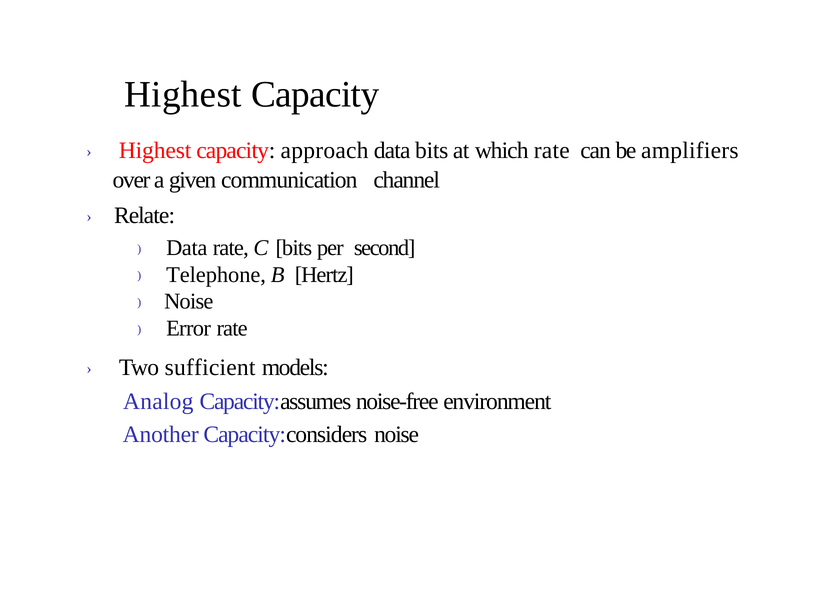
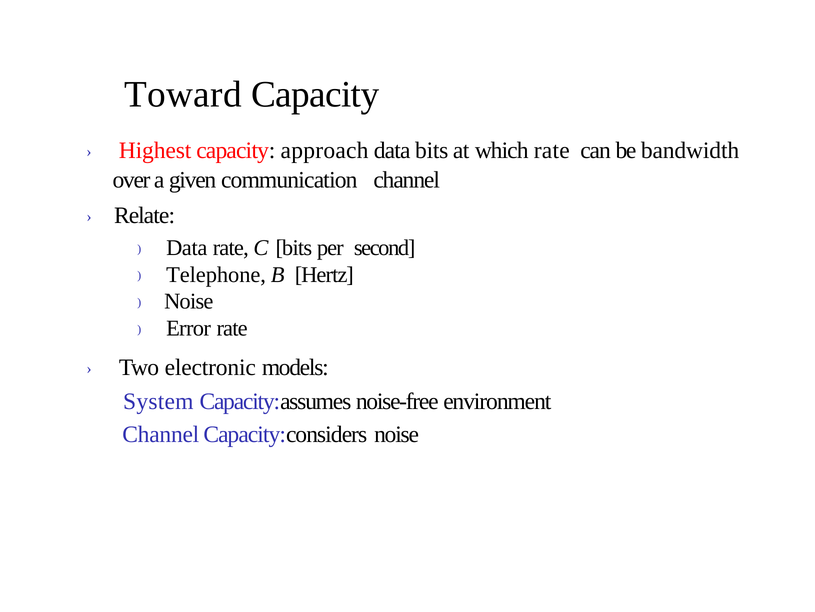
Highest at (183, 94): Highest -> Toward
amplifiers: amplifiers -> bandwidth
sufficient: sufficient -> electronic
Analog: Analog -> System
Another at (161, 434): Another -> Channel
